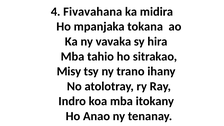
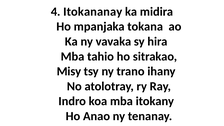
Fivavahana: Fivavahana -> Itokananay
